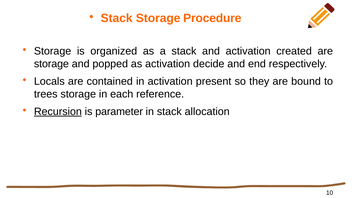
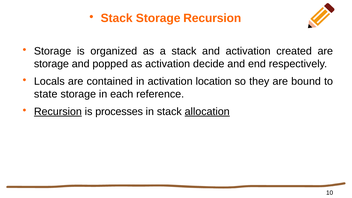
Storage Procedure: Procedure -> Recursion
present: present -> location
trees: trees -> state
parameter: parameter -> processes
allocation underline: none -> present
